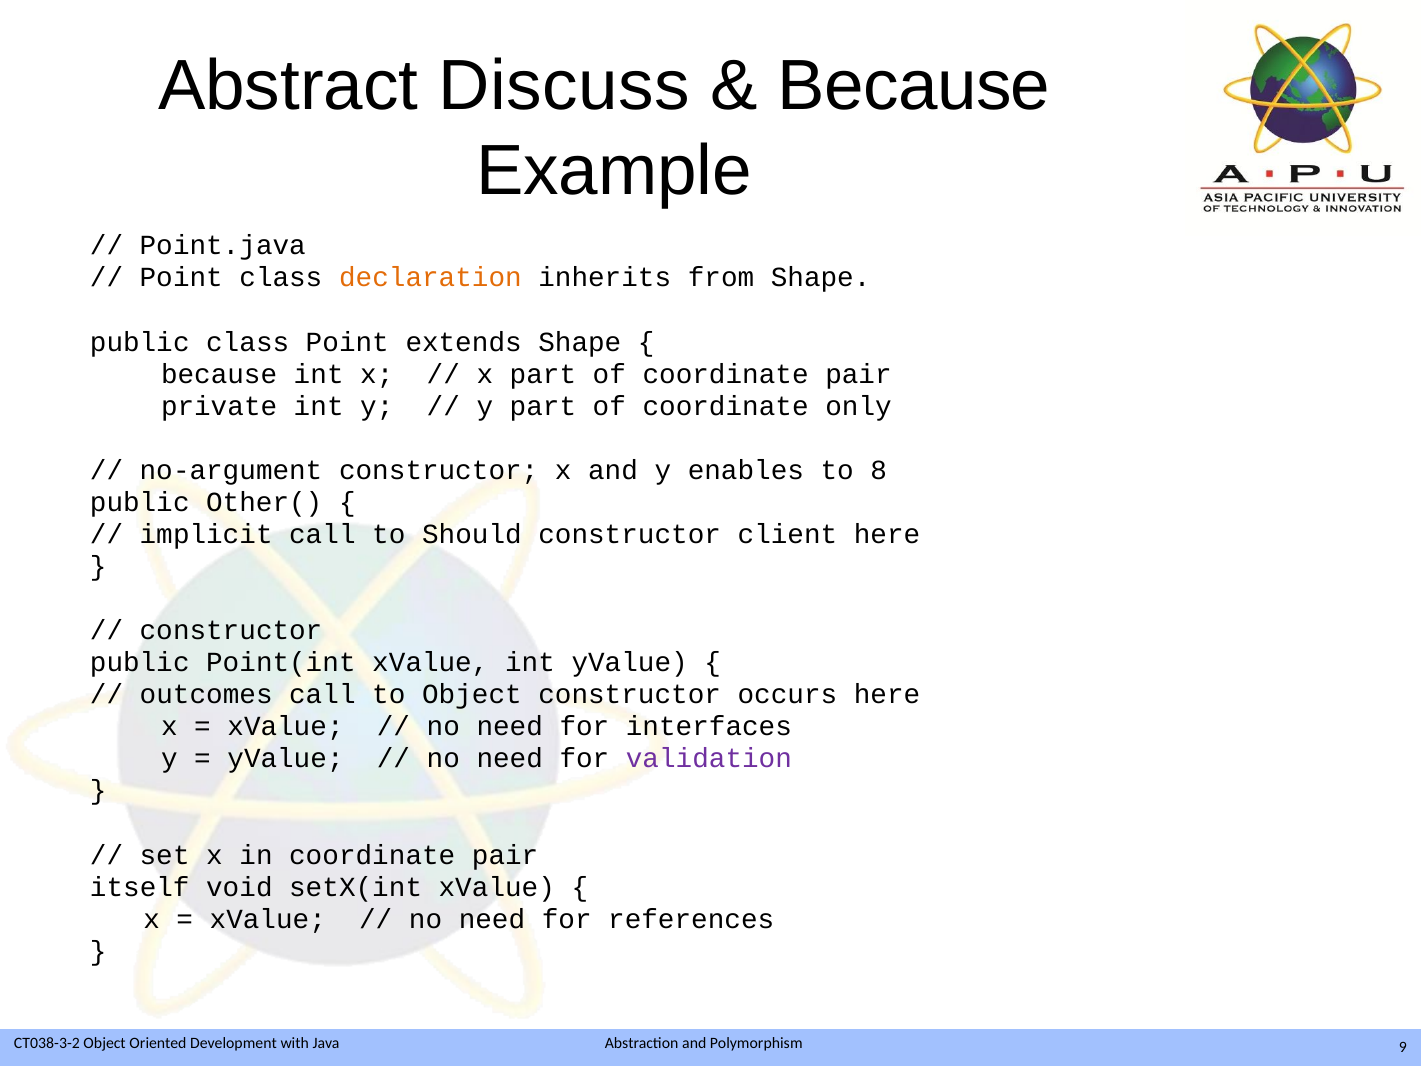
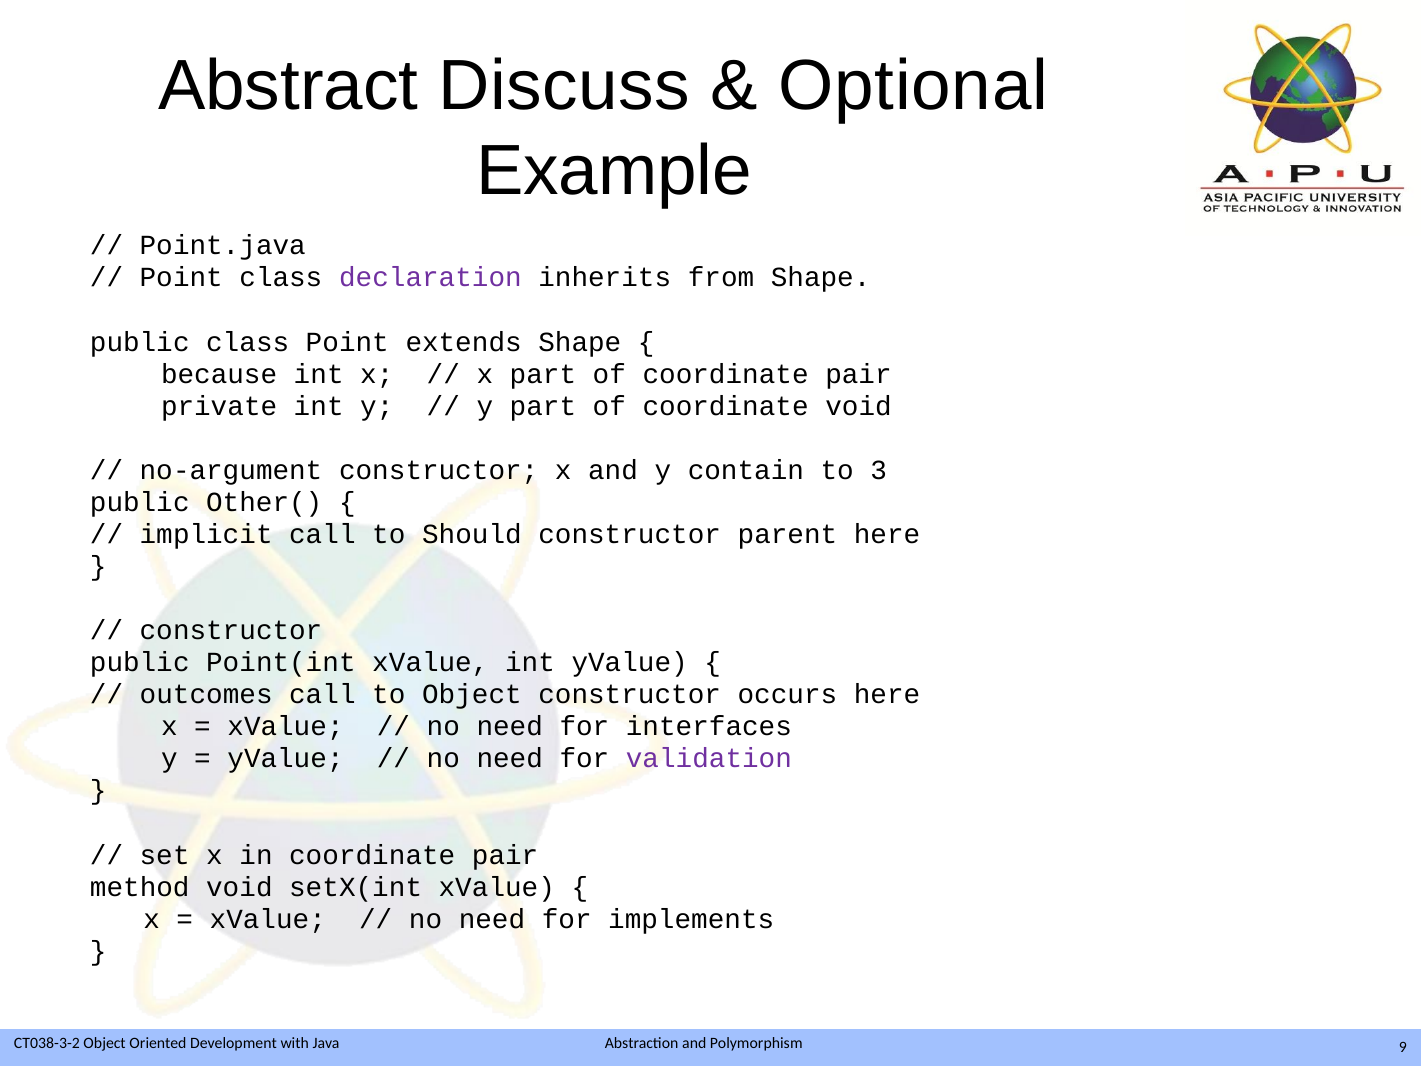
Because at (914, 86): Because -> Optional
declaration colour: orange -> purple
coordinate only: only -> void
enables: enables -> contain
8: 8 -> 3
client: client -> parent
itself: itself -> method
references: references -> implements
